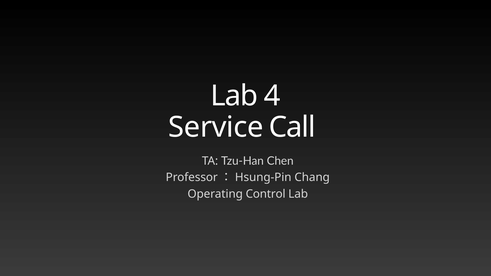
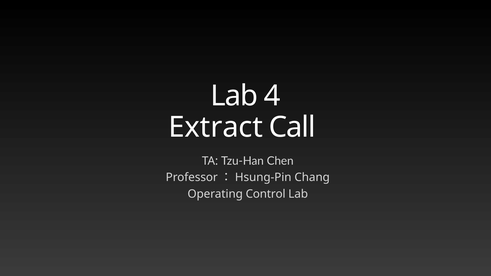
Service: Service -> Extract
